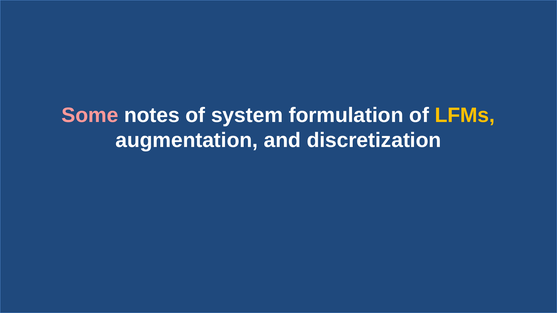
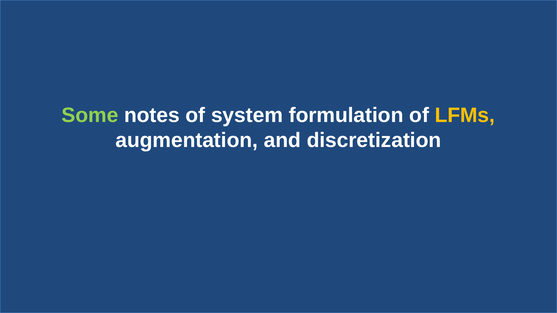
Some colour: pink -> light green
